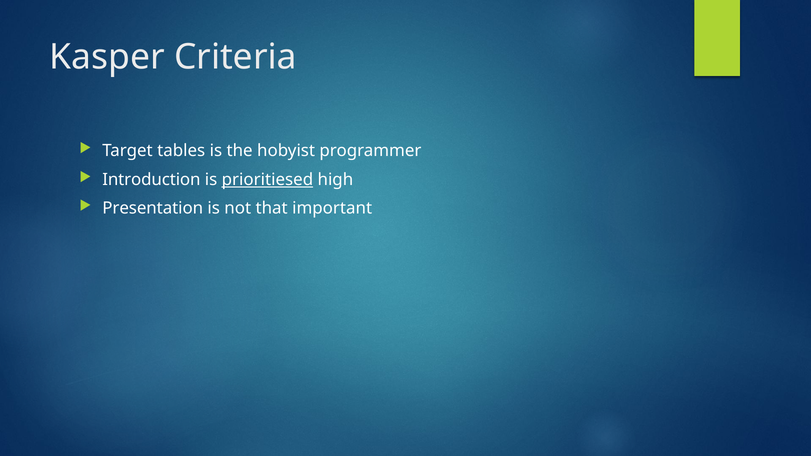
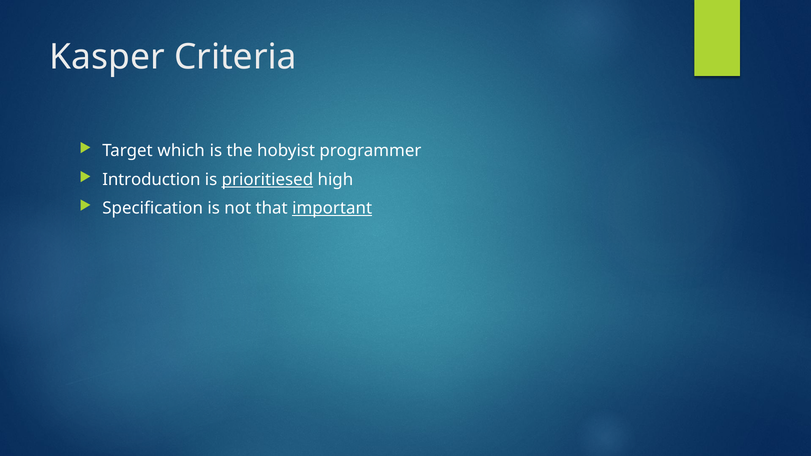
tables: tables -> which
Presentation: Presentation -> Specification
important underline: none -> present
